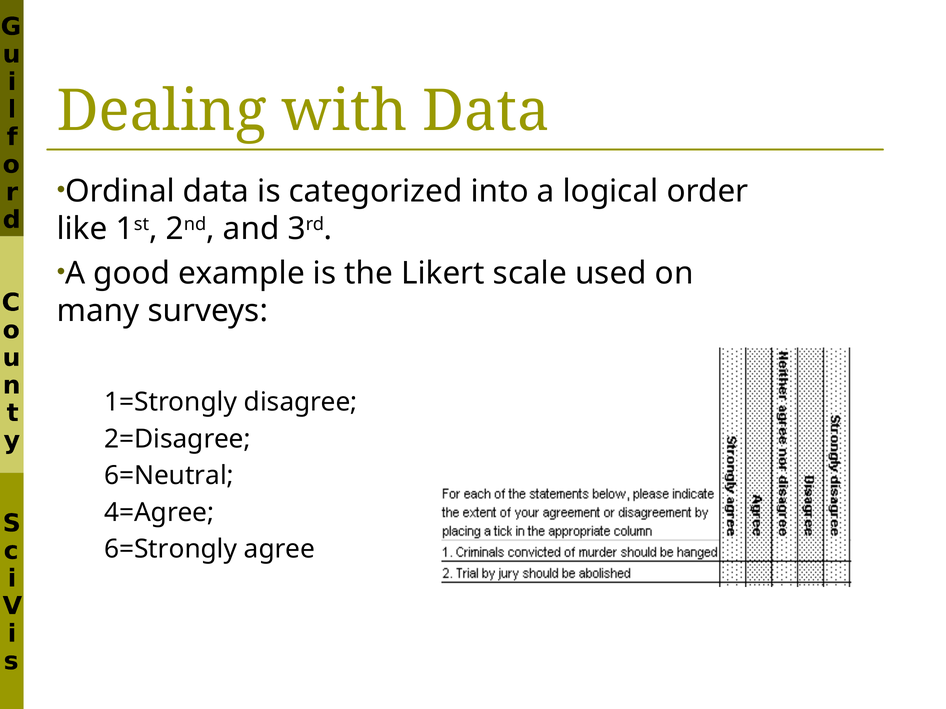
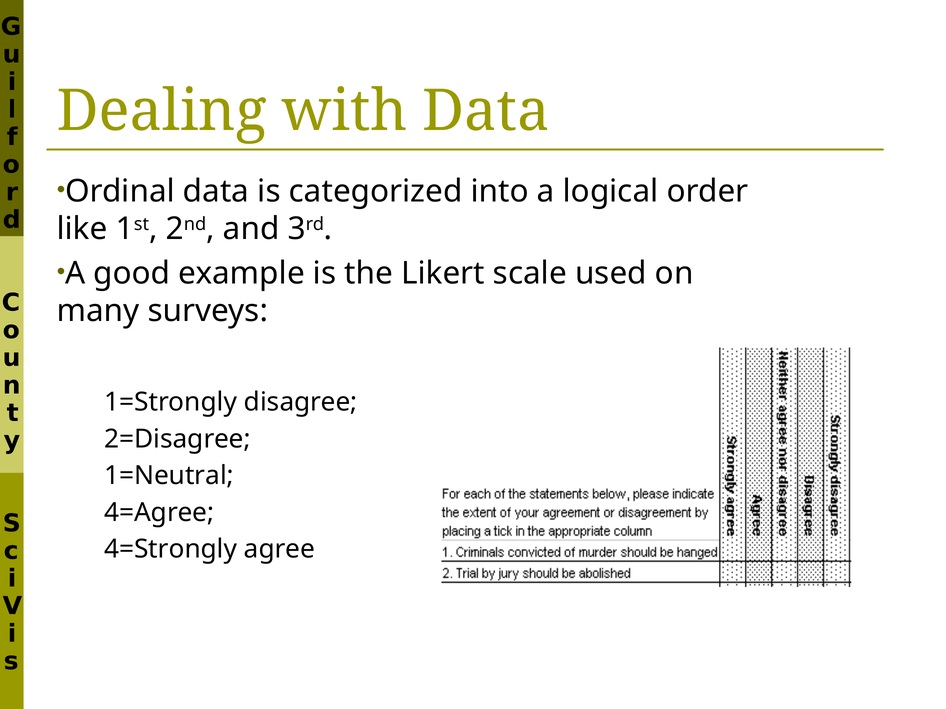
6=Neutral: 6=Neutral -> 1=Neutral
6=Strongly: 6=Strongly -> 4=Strongly
